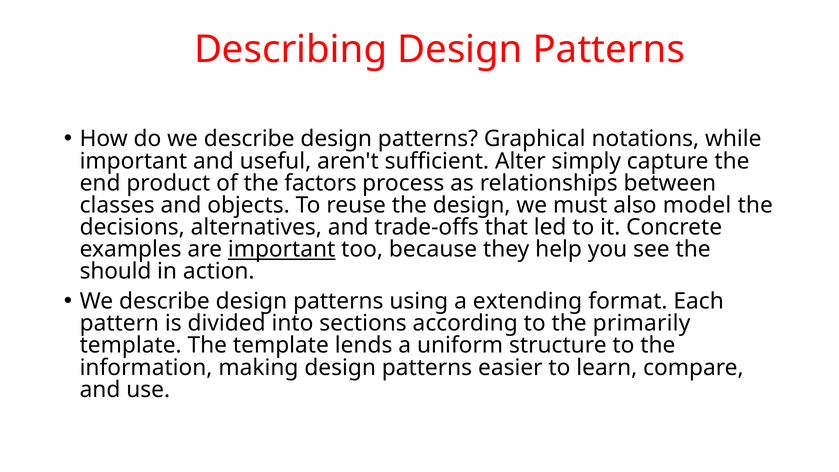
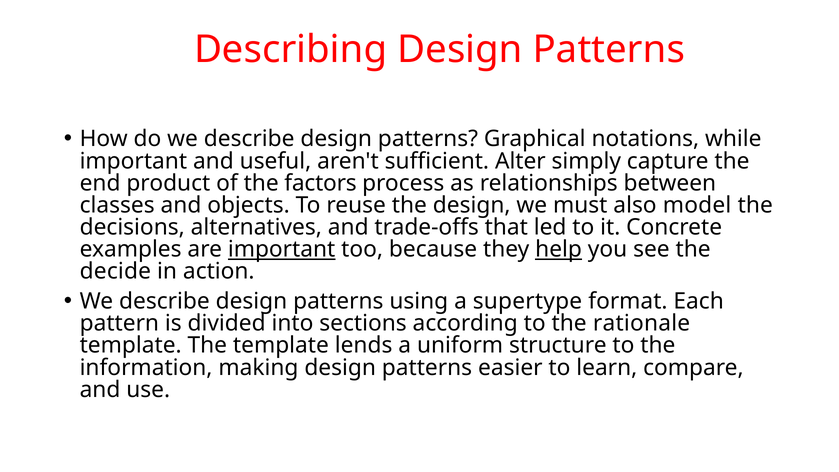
help underline: none -> present
should: should -> decide
extending: extending -> supertype
primarily: primarily -> rationale
